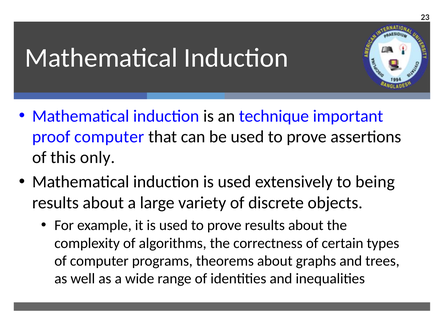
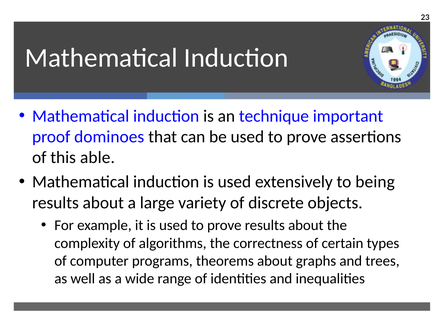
proof computer: computer -> dominoes
only: only -> able
